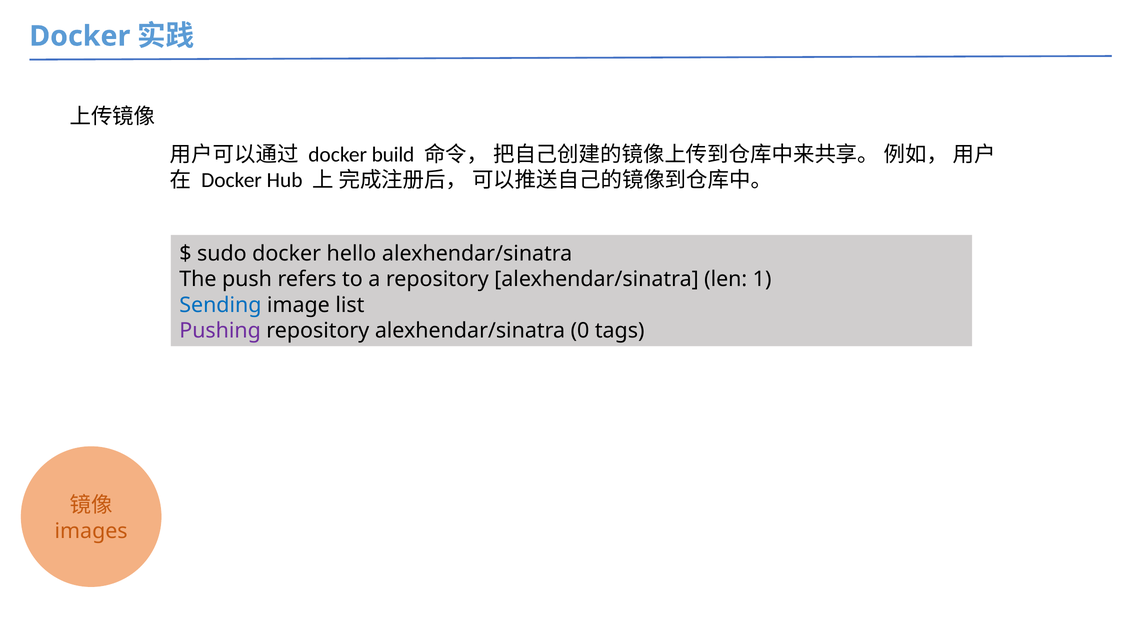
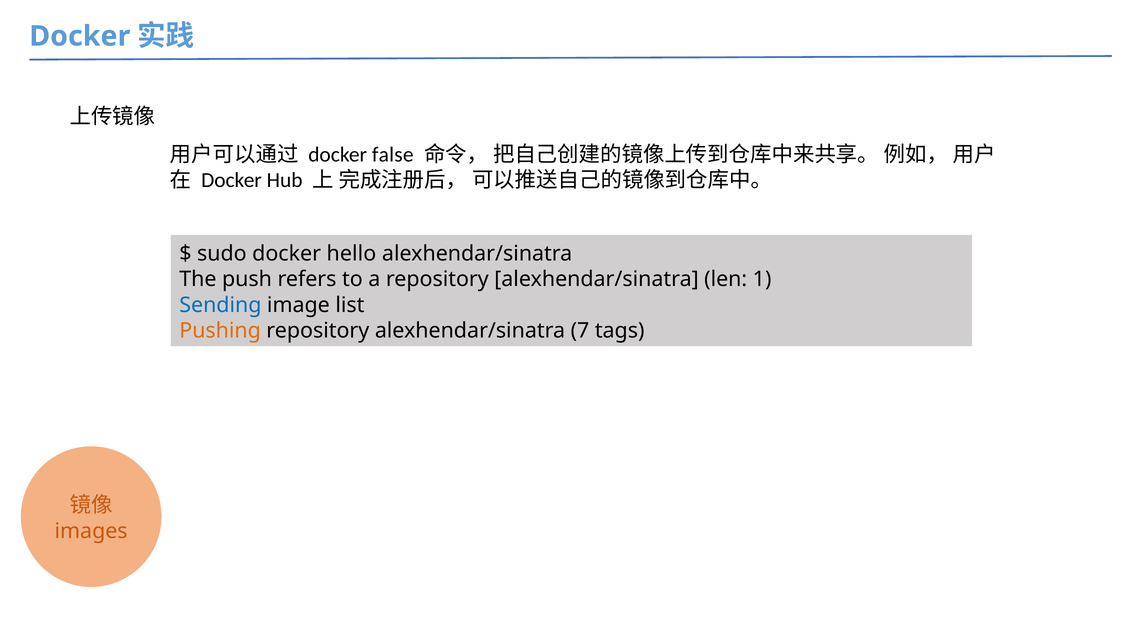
build: build -> false
Pushing colour: purple -> orange
0: 0 -> 7
